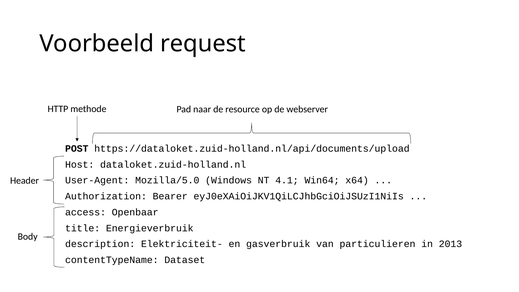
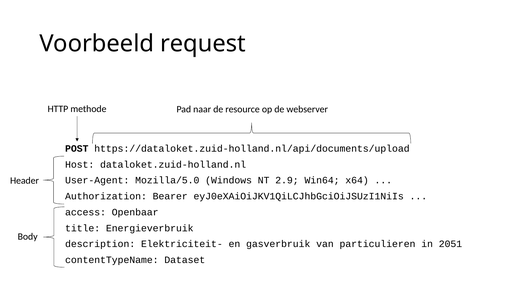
4.1: 4.1 -> 2.9
2013: 2013 -> 2051
